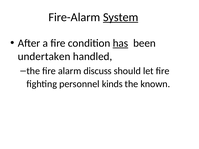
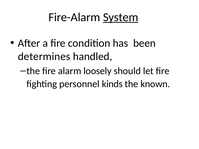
has underline: present -> none
undertaken: undertaken -> determines
discuss: discuss -> loosely
